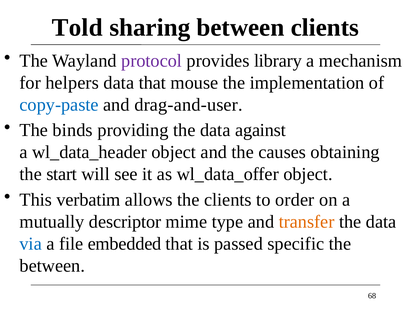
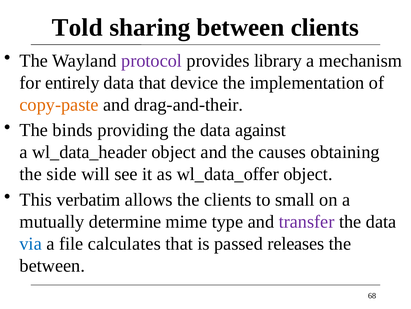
helpers: helpers -> entirely
mouse: mouse -> device
copy-paste colour: blue -> orange
drag-and-user: drag-and-user -> drag-and-their
start: start -> side
order: order -> small
descriptor: descriptor -> determine
transfer colour: orange -> purple
embedded: embedded -> calculates
specific: specific -> releases
